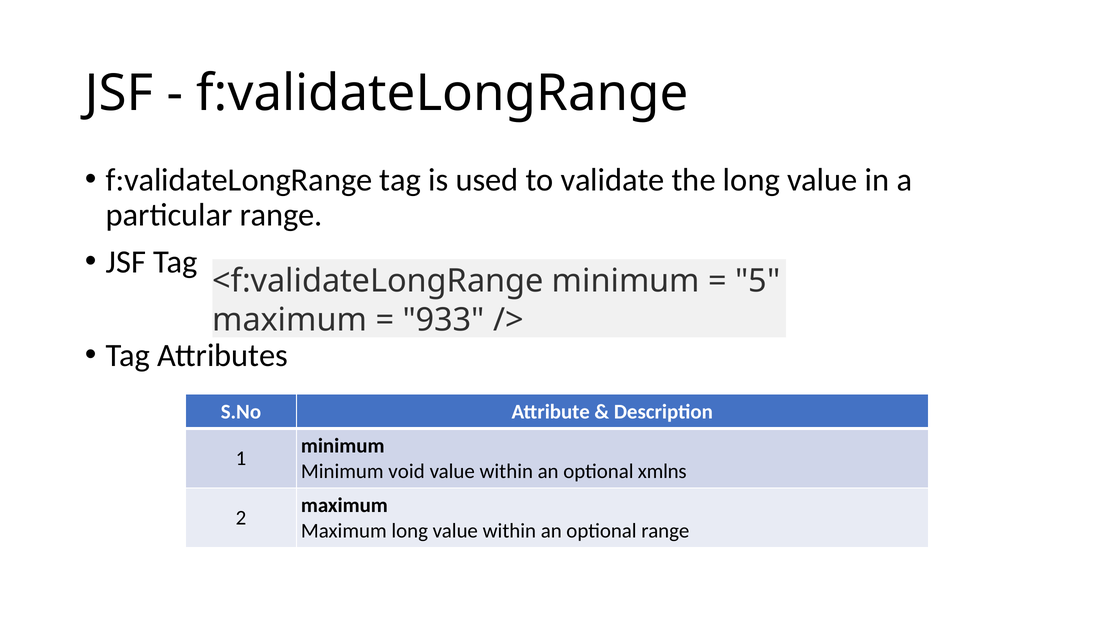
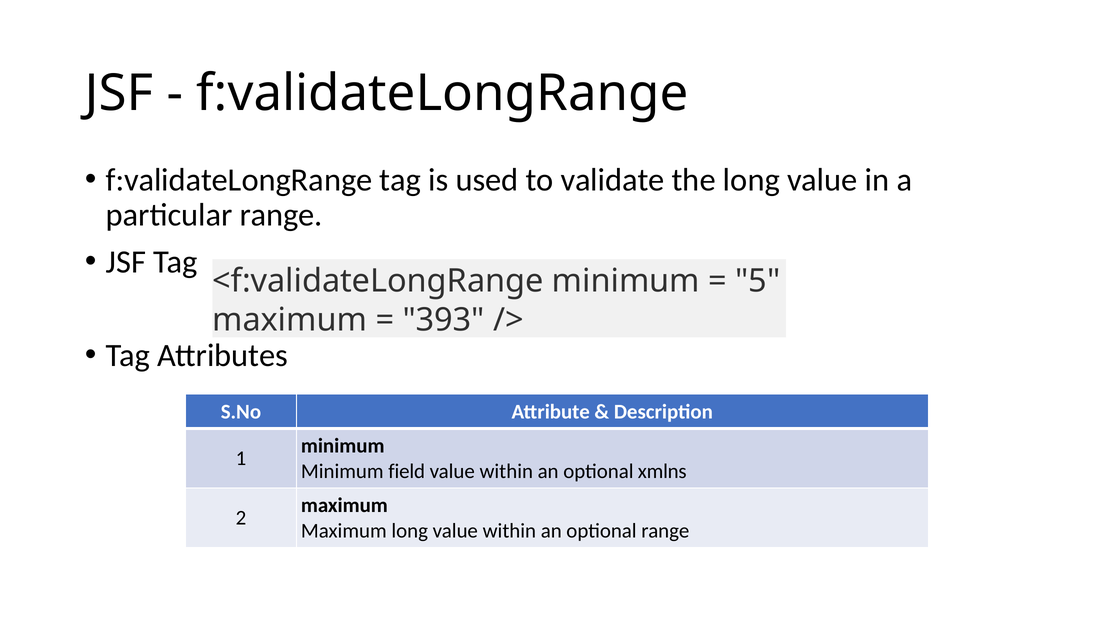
933: 933 -> 393
void: void -> field
